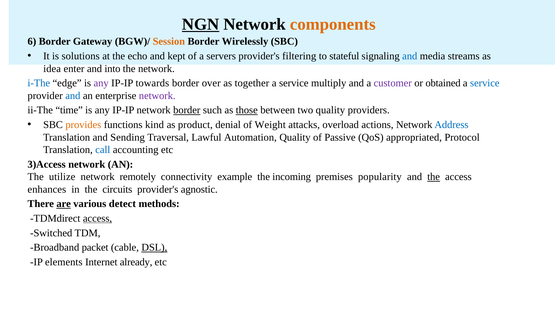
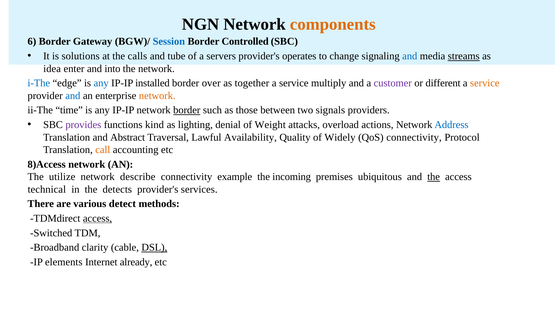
NGN underline: present -> none
Session colour: orange -> blue
Wirelessly: Wirelessly -> Controlled
echo: echo -> calls
kept: kept -> tube
filtering: filtering -> operates
stateful: stateful -> change
streams underline: none -> present
any at (101, 83) colour: purple -> blue
towards: towards -> installed
obtained: obtained -> different
service at (485, 83) colour: blue -> orange
network at (157, 96) colour: purple -> orange
those underline: present -> none
two quality: quality -> signals
provides colour: orange -> purple
product: product -> lighting
Sending: Sending -> Abstract
Automation: Automation -> Availability
Passive: Passive -> Widely
QoS appropriated: appropriated -> connectivity
call colour: blue -> orange
3)Access: 3)Access -> 8)Access
remotely: remotely -> describe
popularity: popularity -> ubiquitous
enhances: enhances -> technical
circuits: circuits -> detects
agnostic: agnostic -> services
are underline: present -> none
packet: packet -> clarity
